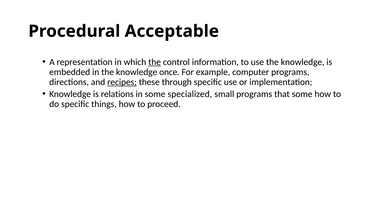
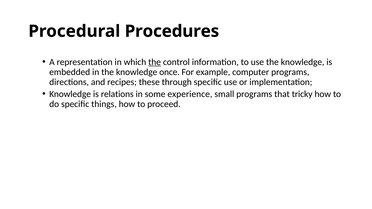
Acceptable: Acceptable -> Procedures
recipes underline: present -> none
specialized: specialized -> experience
that some: some -> tricky
